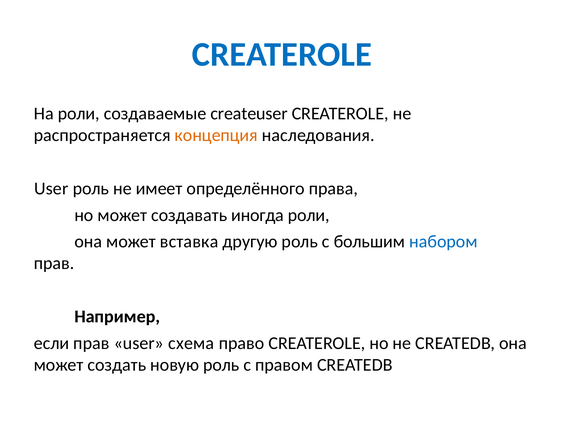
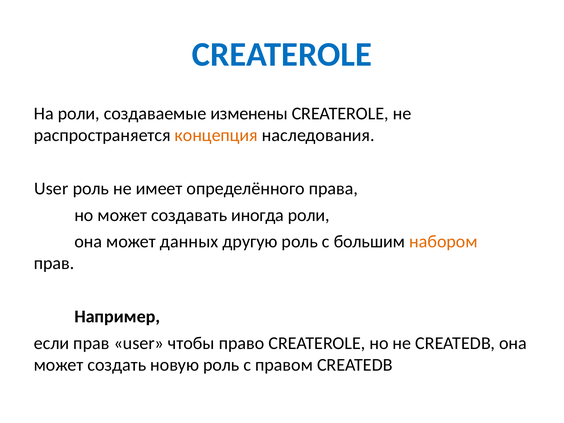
createuser: createuser -> изменены
вставка: вставка -> данных
набором colour: blue -> orange
схема: схема -> чтобы
